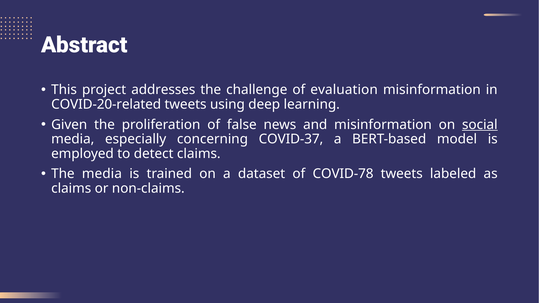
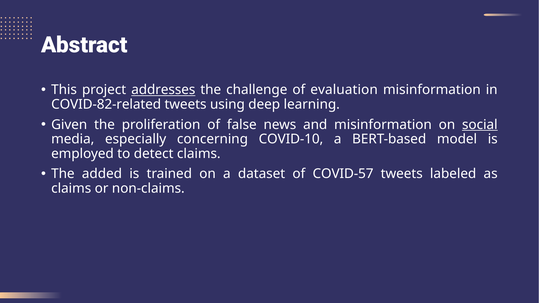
addresses underline: none -> present
COVID-20-related: COVID-20-related -> COVID-82-related
COVID-37: COVID-37 -> COVID-10
The media: media -> added
COVID-78: COVID-78 -> COVID-57
